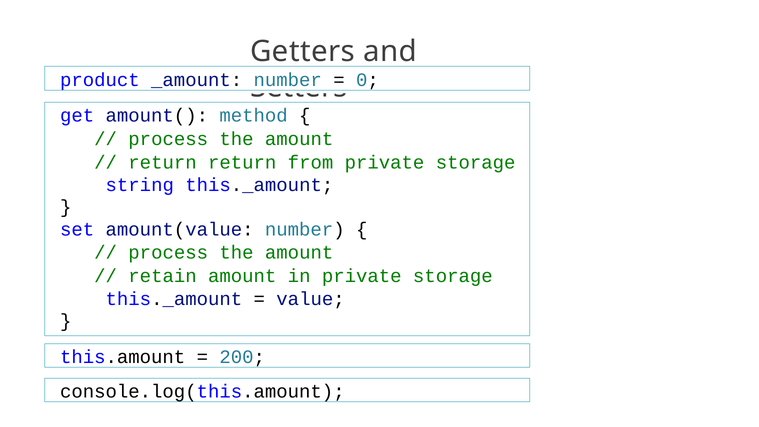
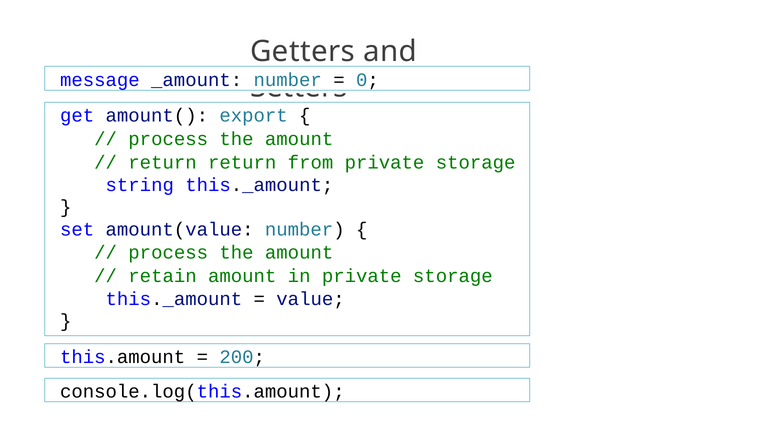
product: product -> message
method: method -> export
